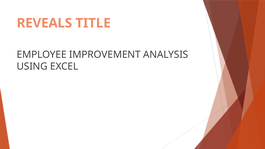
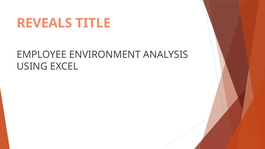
IMPROVEMENT: IMPROVEMENT -> ENVIRONMENT
